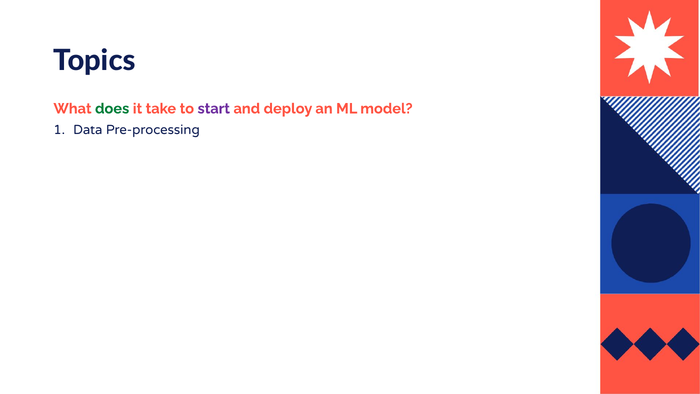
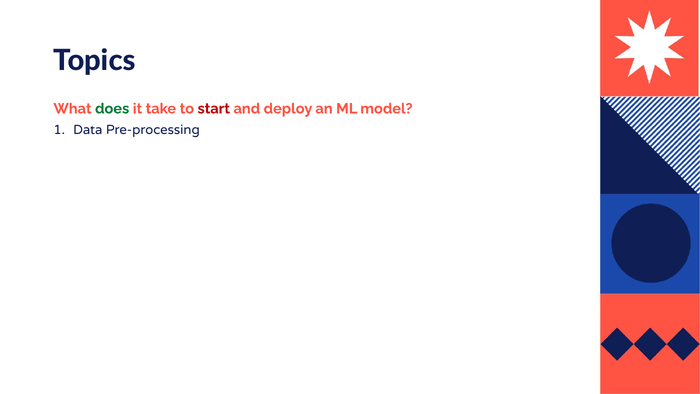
start colour: purple -> red
